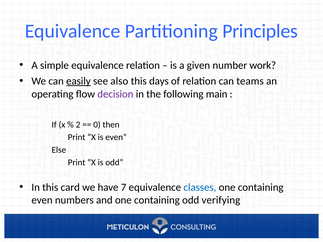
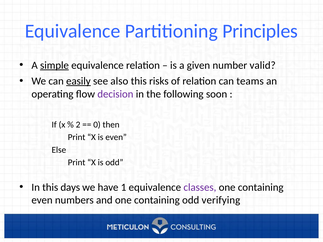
simple underline: none -> present
work: work -> valid
days: days -> risks
main: main -> soon
card: card -> days
7: 7 -> 1
classes colour: blue -> purple
